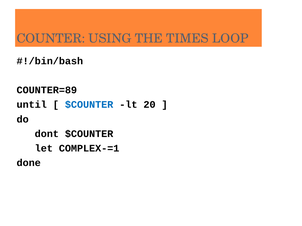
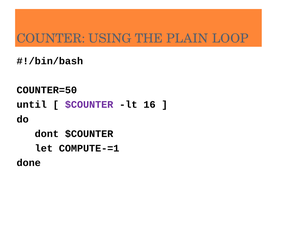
TIMES: TIMES -> PLAIN
COUNTER=89: COUNTER=89 -> COUNTER=50
$COUNTER at (89, 105) colour: blue -> purple
20: 20 -> 16
COMPLEX-=1: COMPLEX-=1 -> COMPUTE-=1
